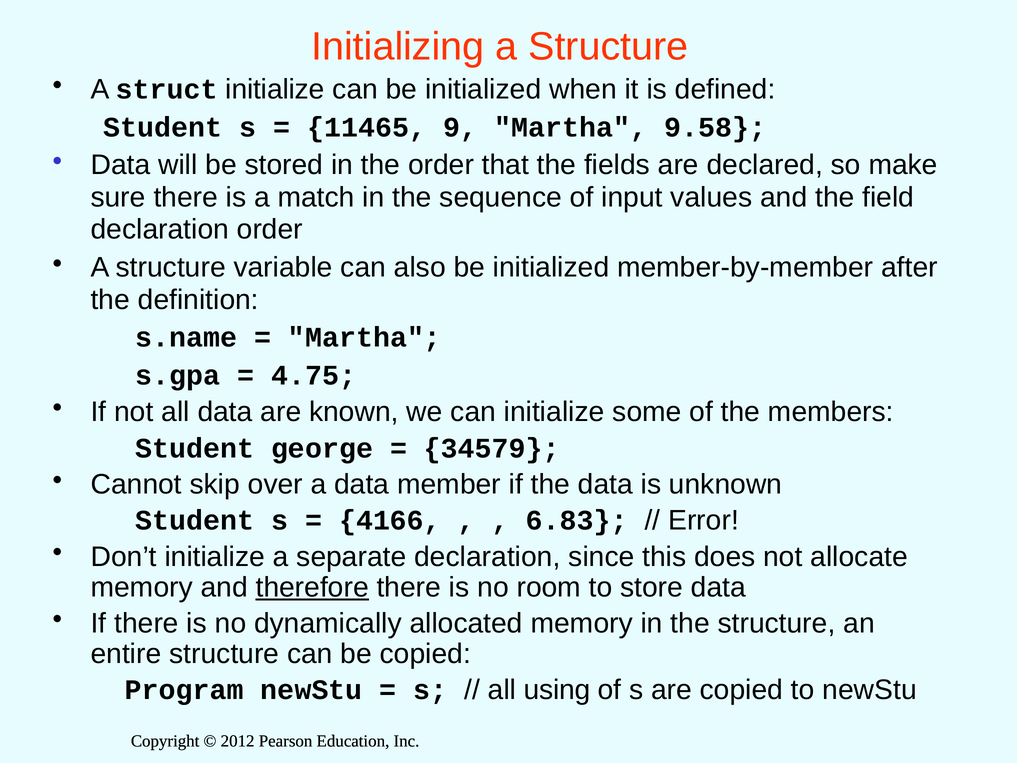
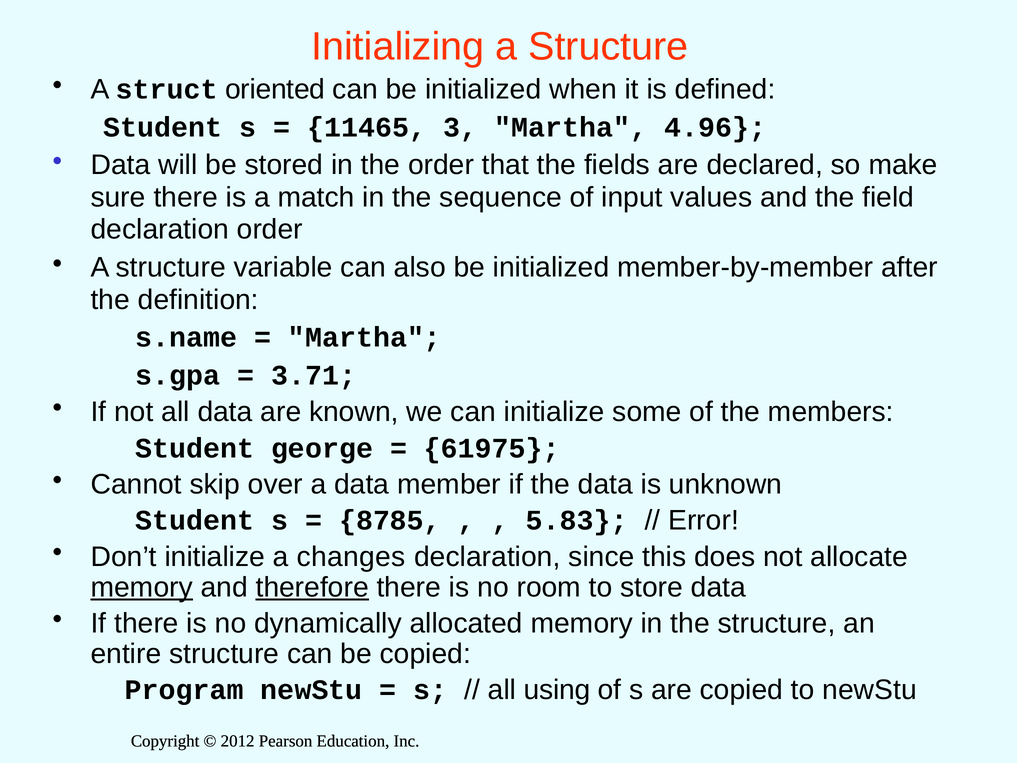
struct initialize: initialize -> oriented
9: 9 -> 3
9.58: 9.58 -> 4.96
4.75: 4.75 -> 3.71
34579: 34579 -> 61975
4166: 4166 -> 8785
6.83: 6.83 -> 5.83
separate: separate -> changes
memory at (142, 587) underline: none -> present
